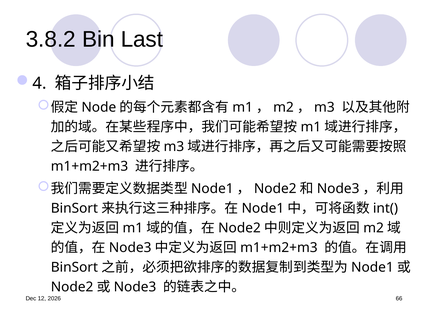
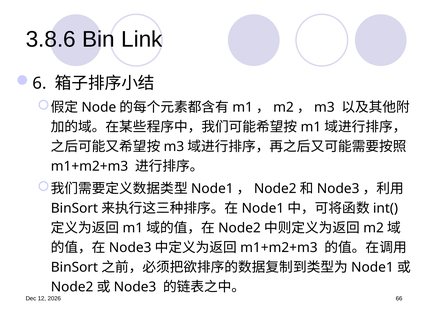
3.8.2: 3.8.2 -> 3.8.6
Last: Last -> Link
4: 4 -> 6
